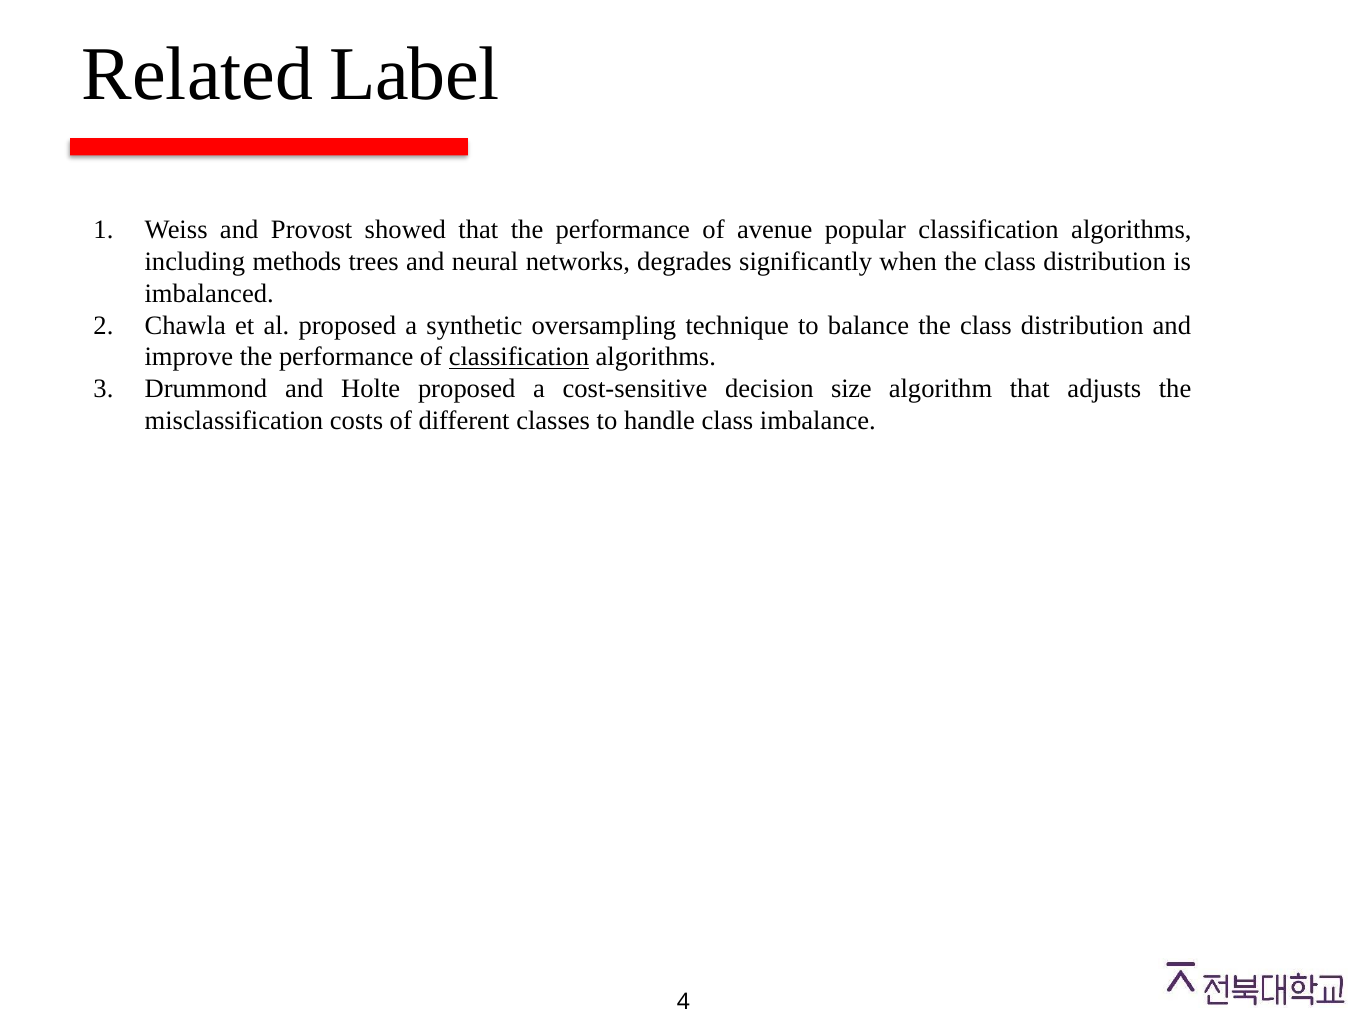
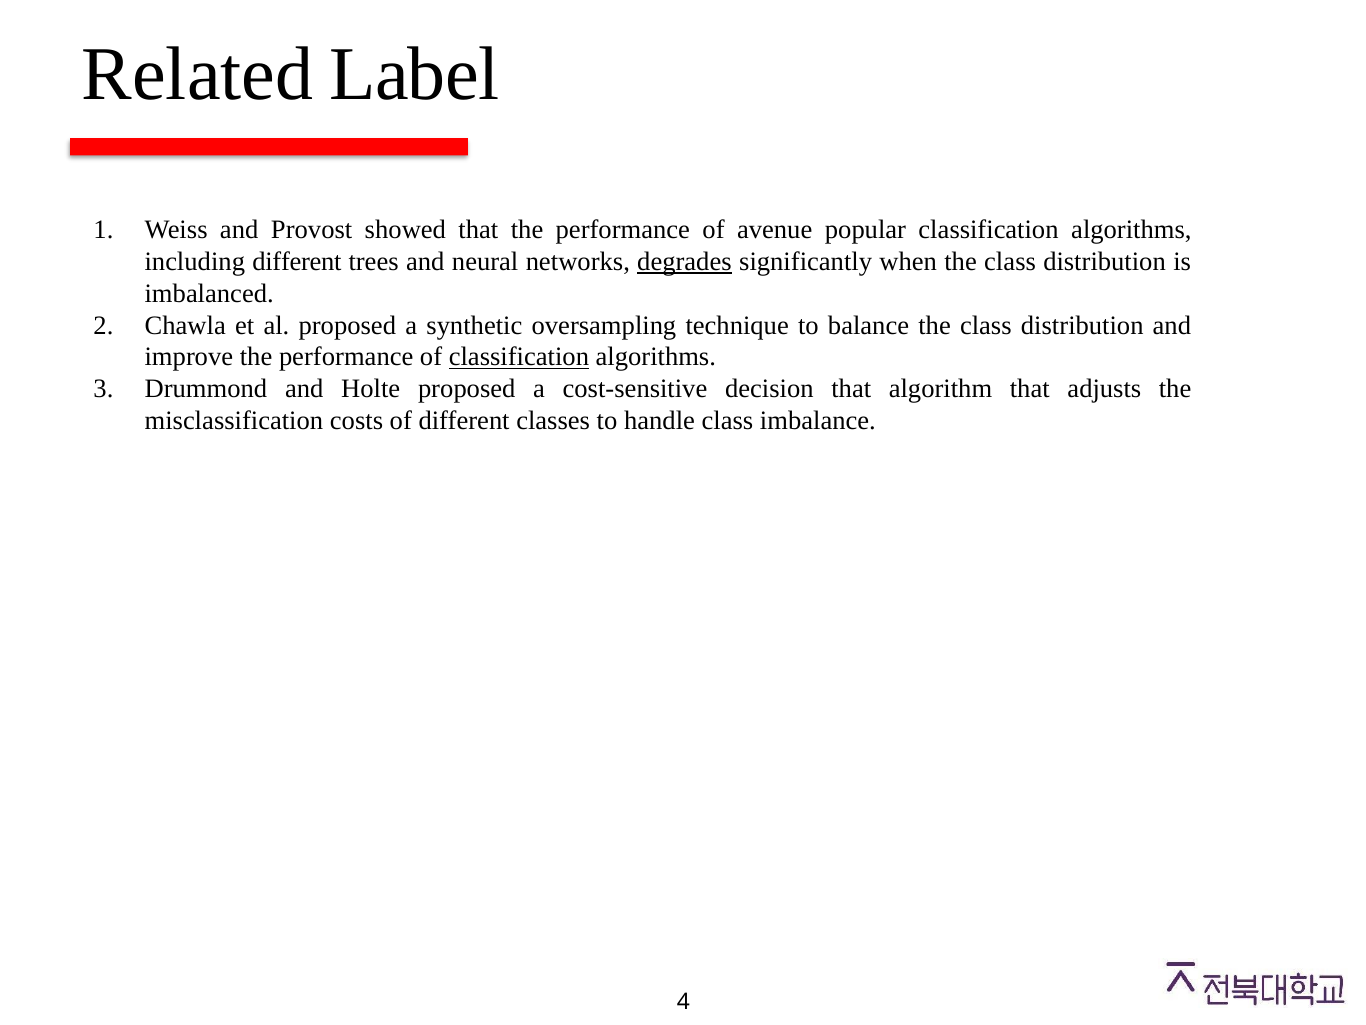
including methods: methods -> different
degrades underline: none -> present
decision size: size -> that
